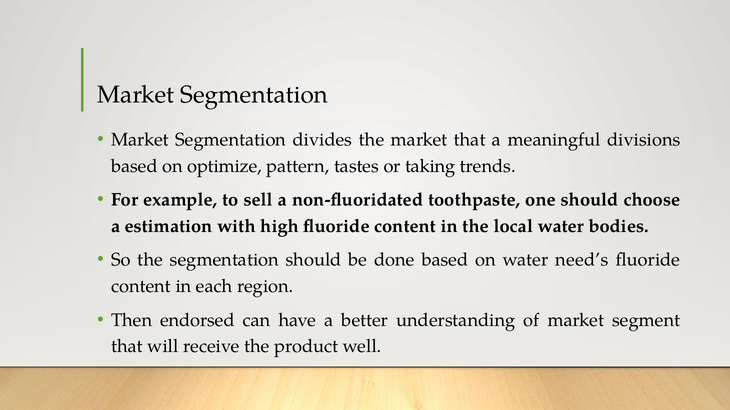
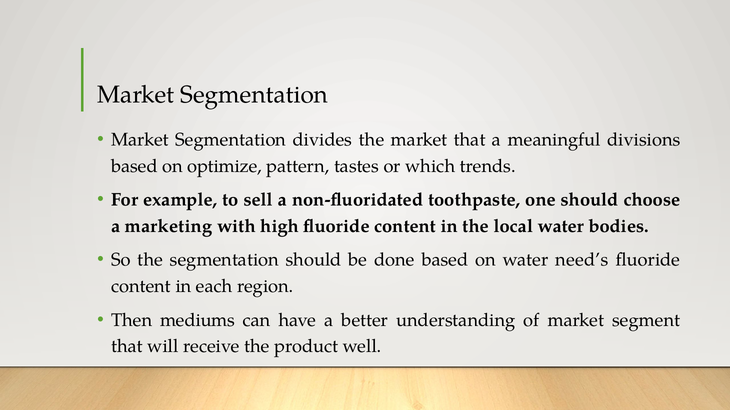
taking: taking -> which
estimation: estimation -> marketing
endorsed: endorsed -> mediums
